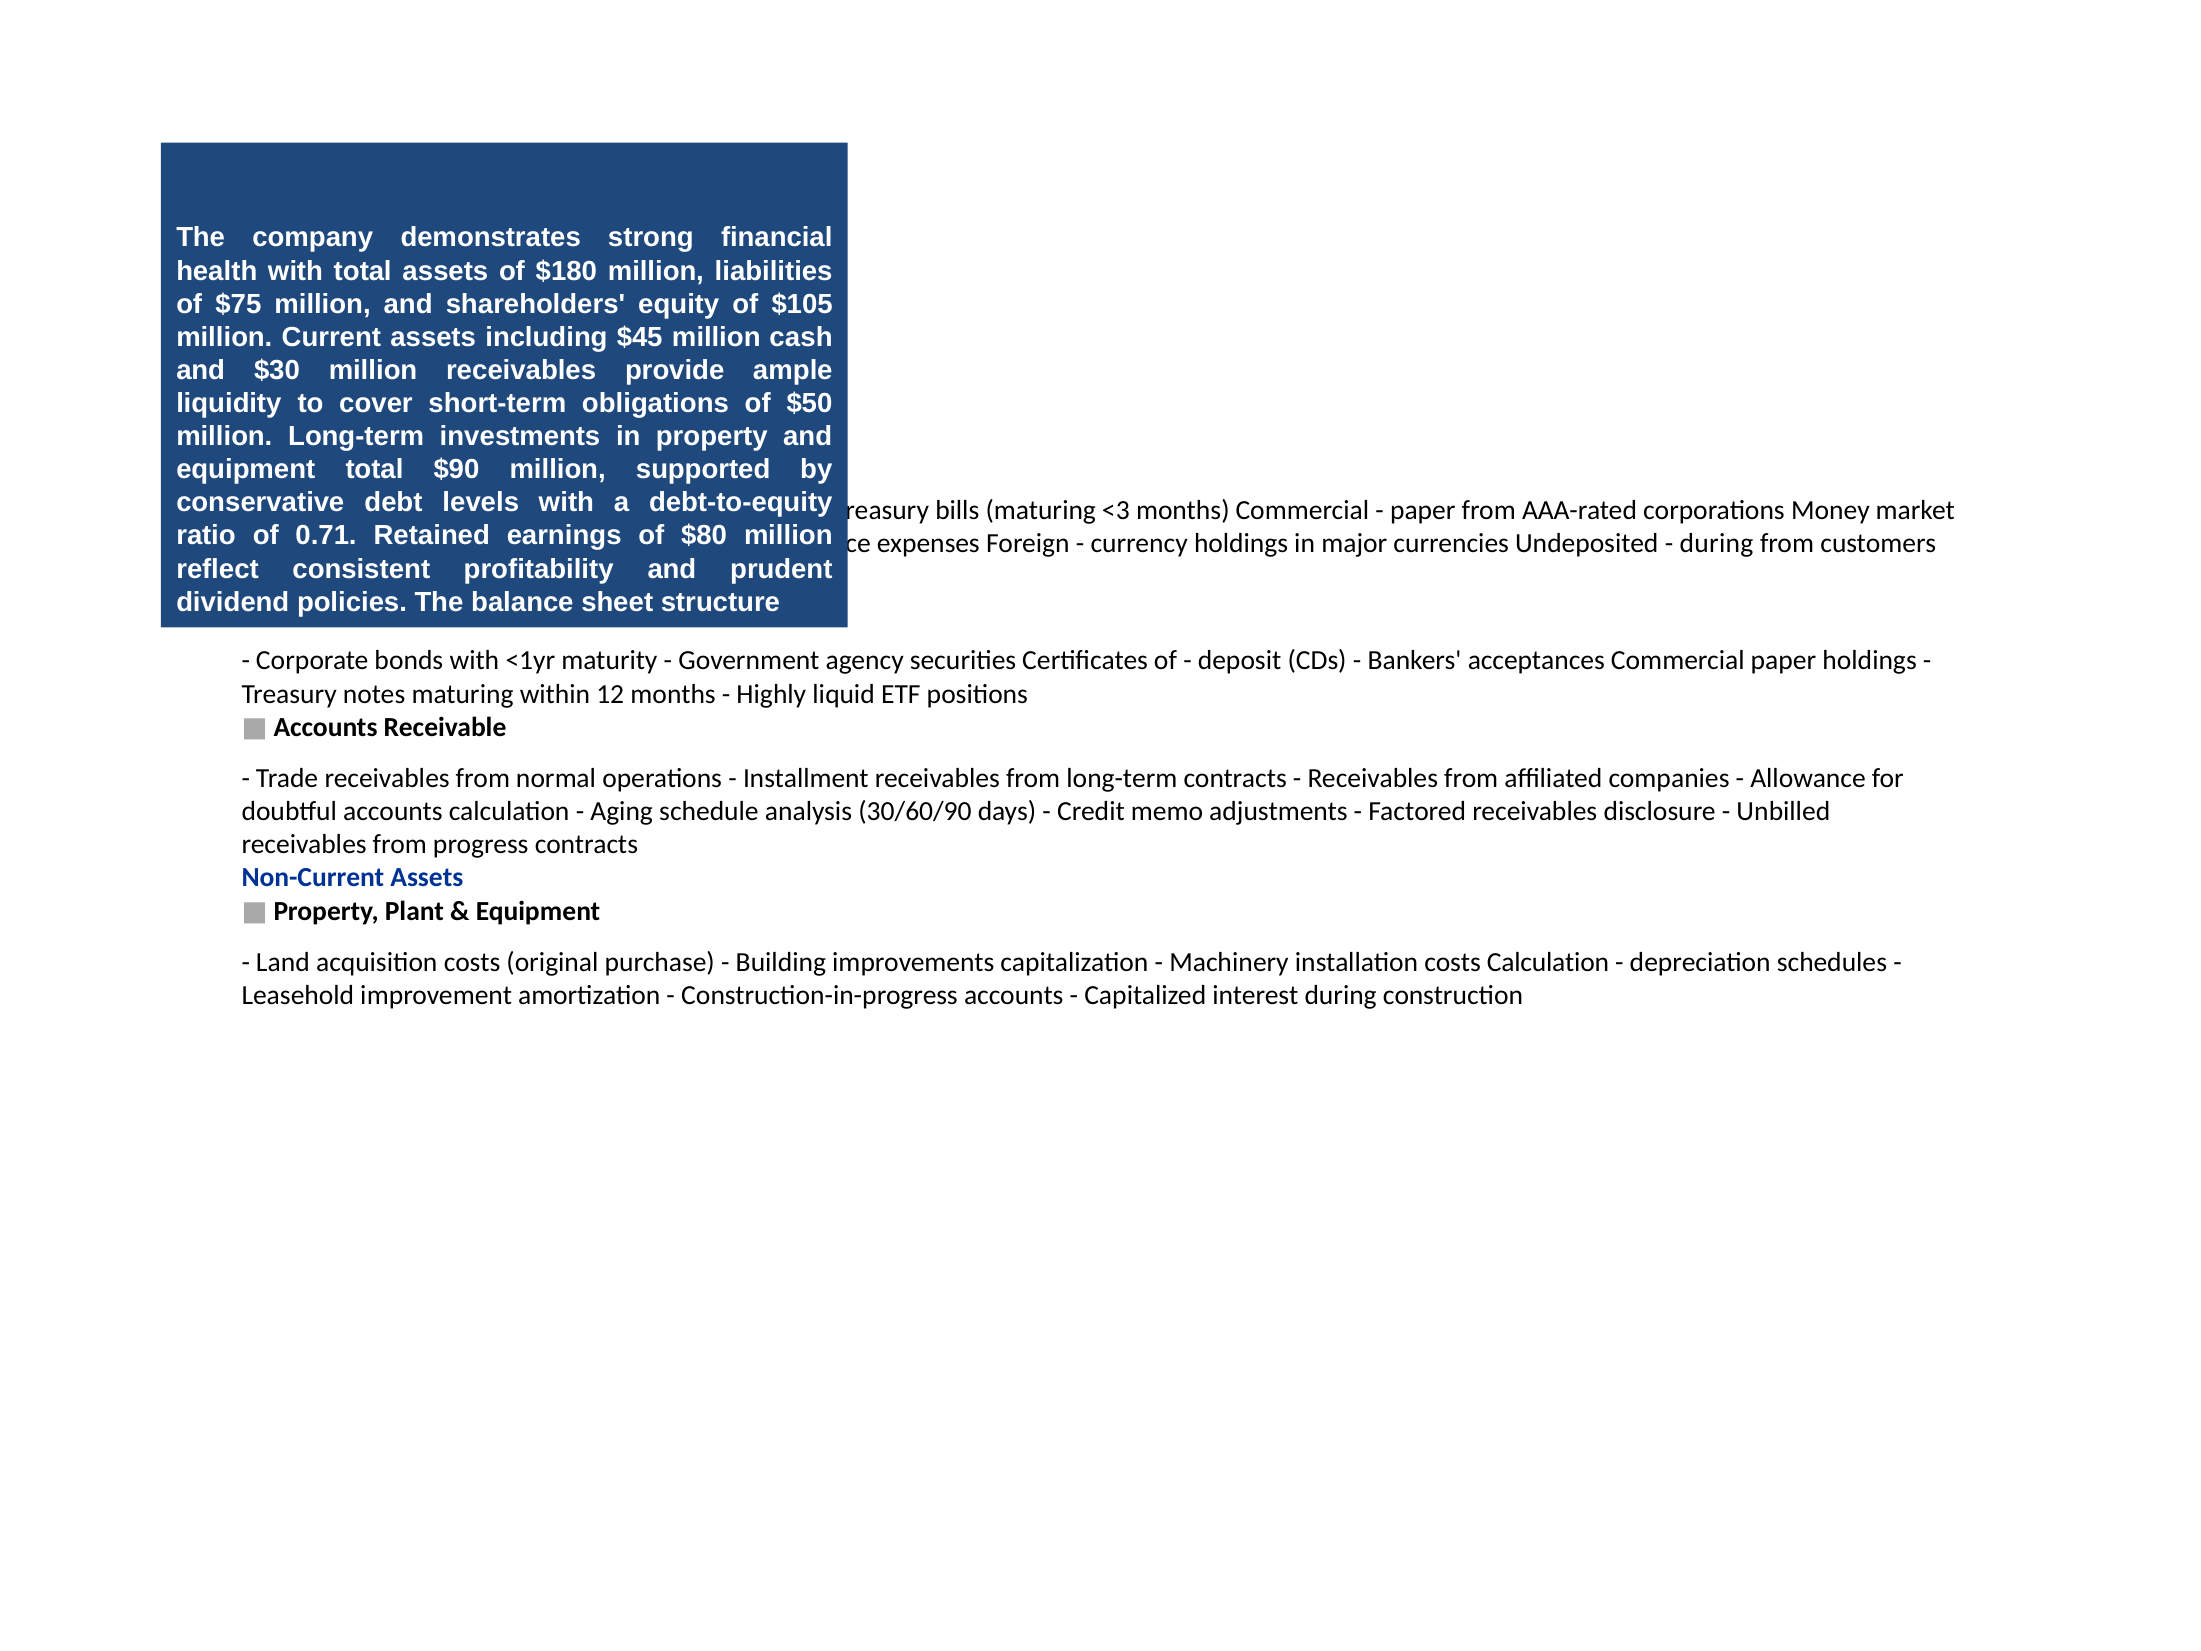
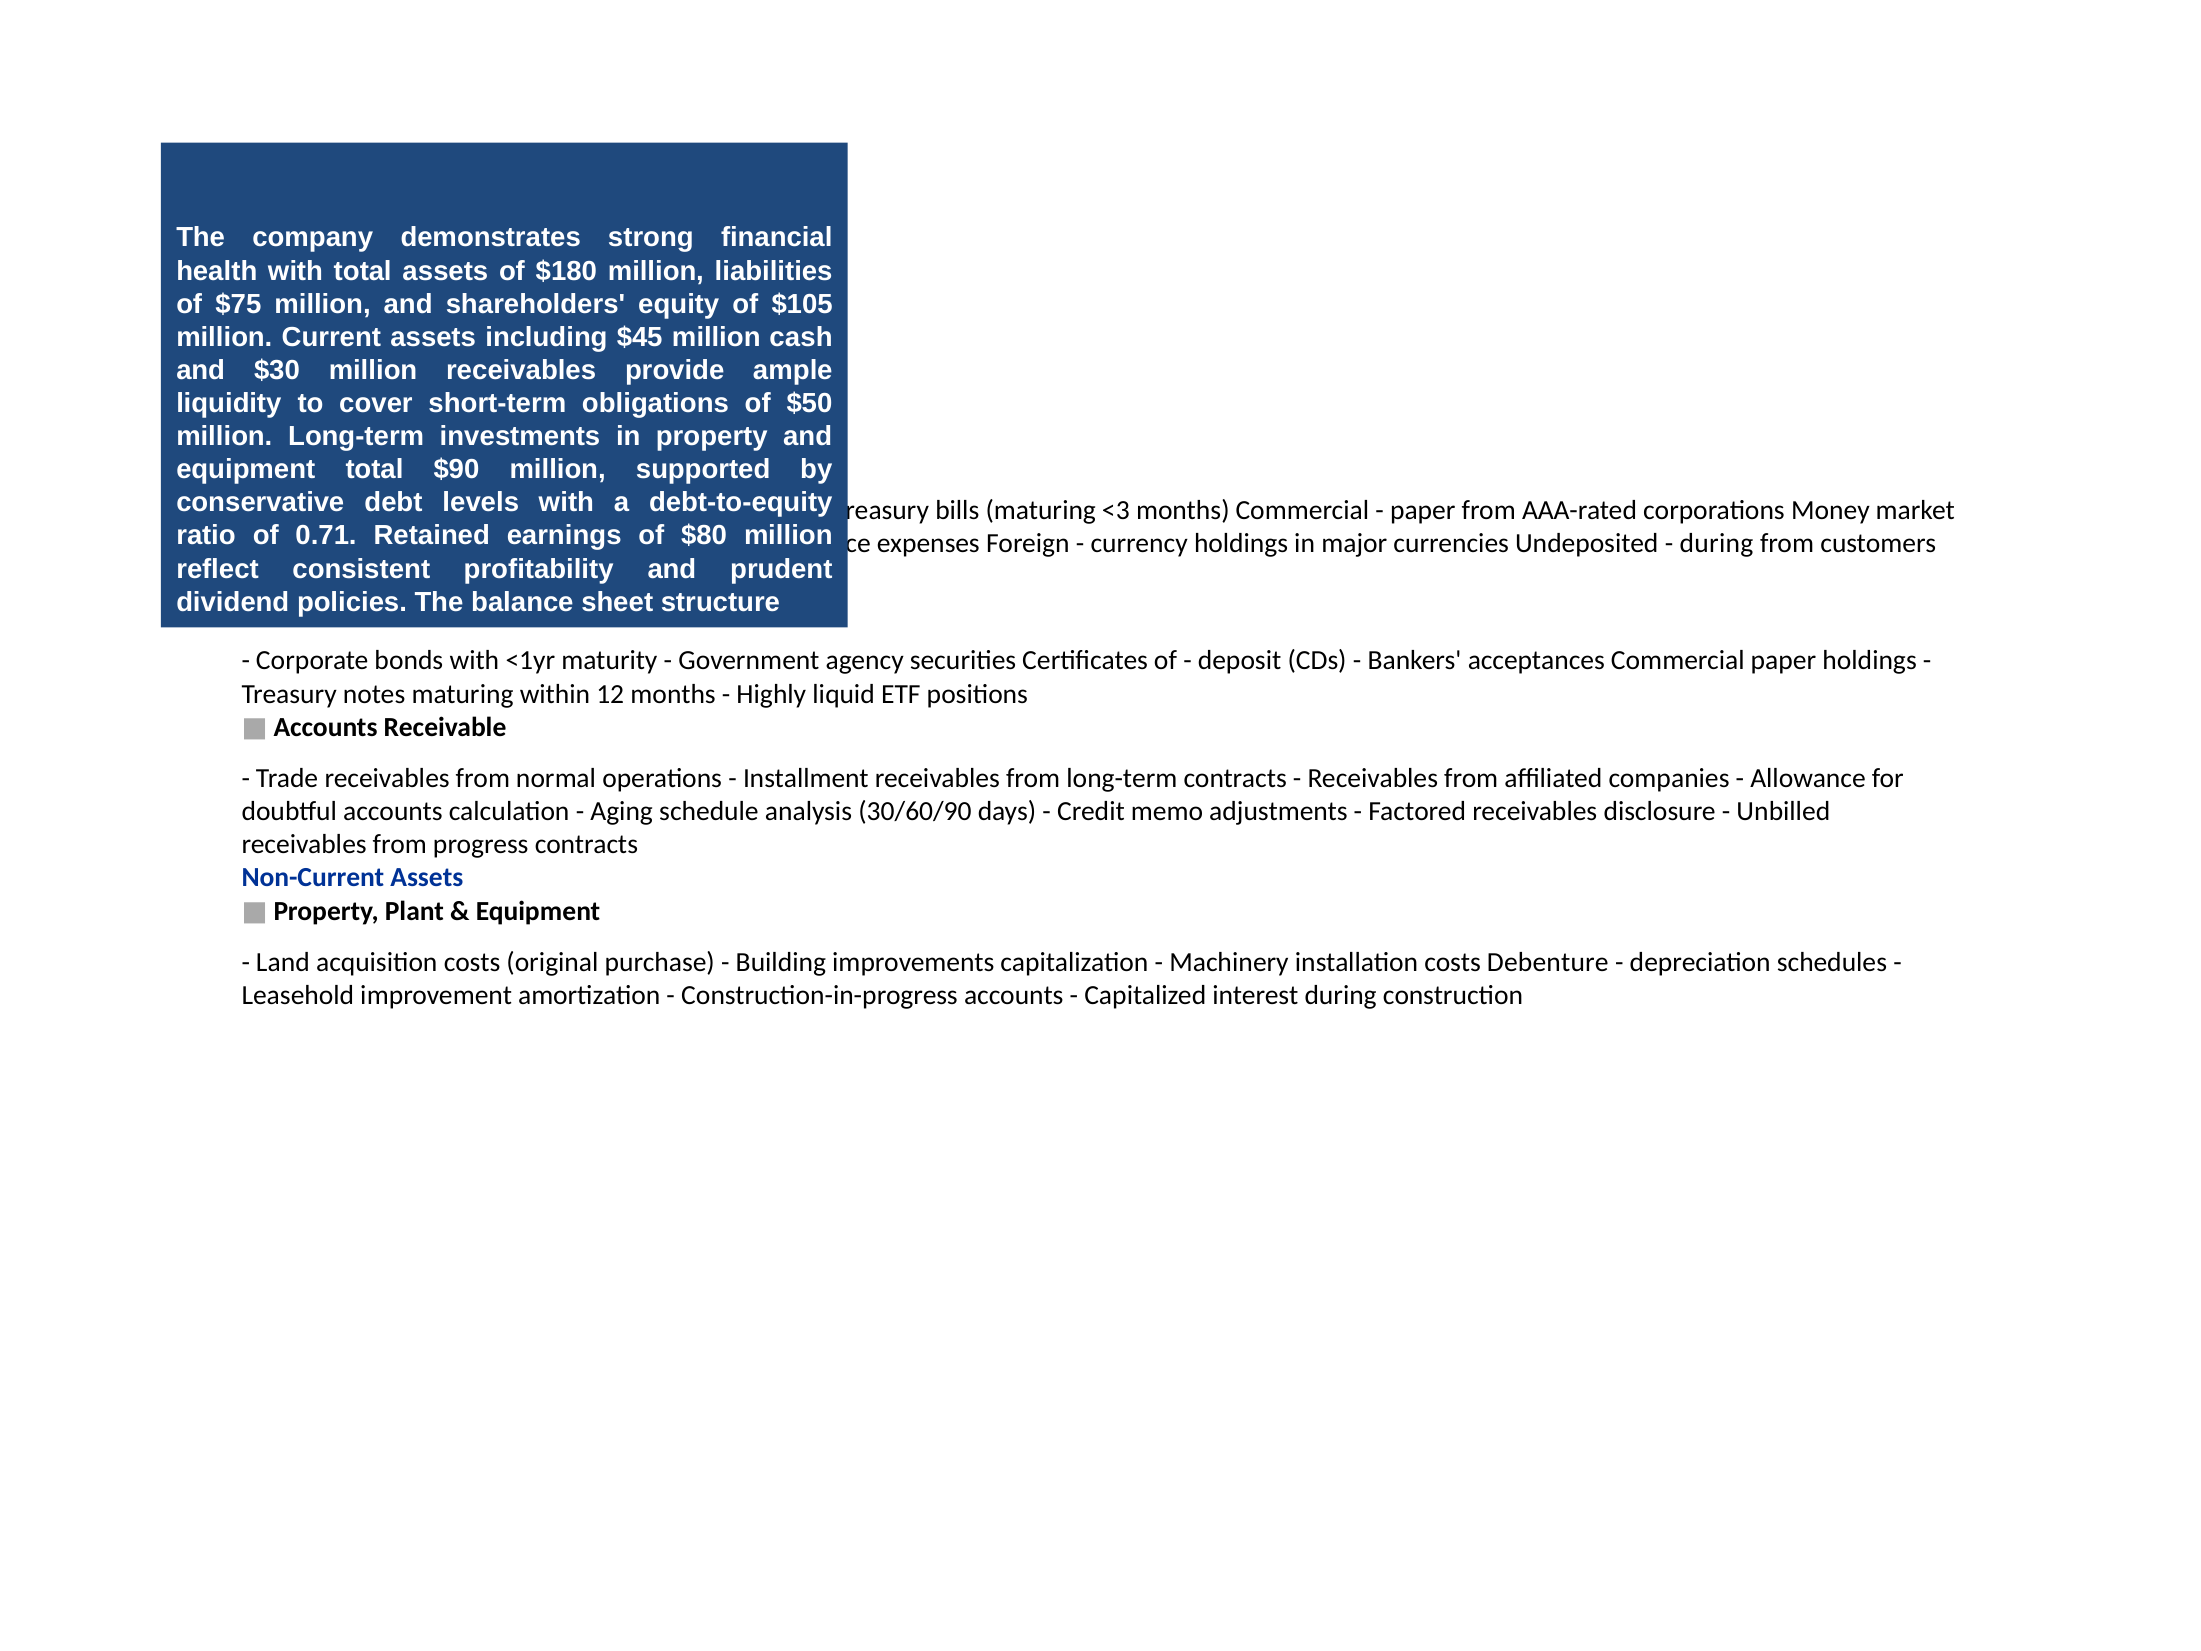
costs Calculation: Calculation -> Debenture
